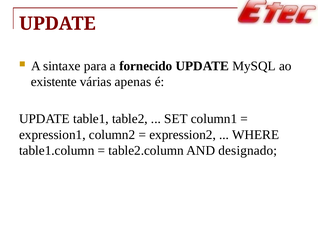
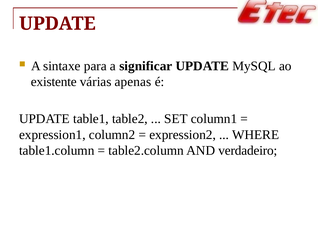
fornecido: fornecido -> significar
designado: designado -> verdadeiro
